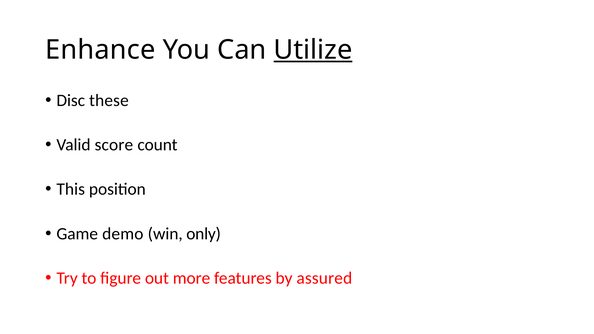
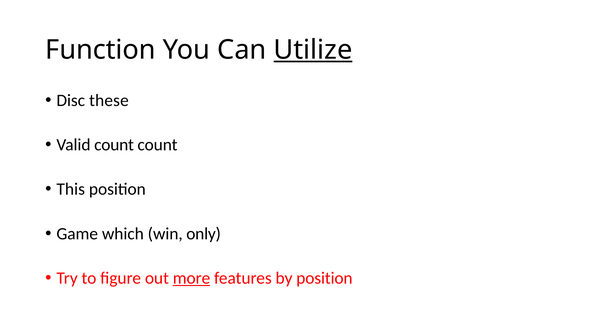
Enhance: Enhance -> Function
Valid score: score -> count
demo: demo -> which
more underline: none -> present
by assured: assured -> position
